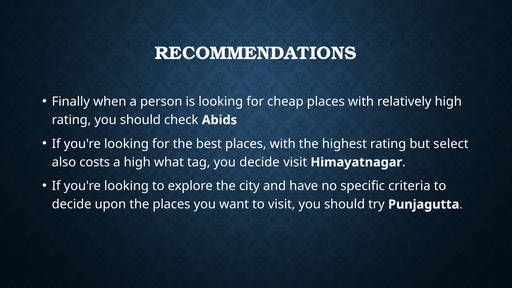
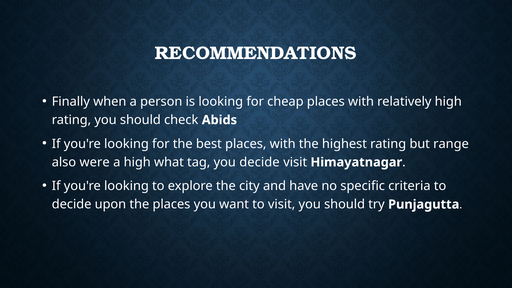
select: select -> range
costs: costs -> were
